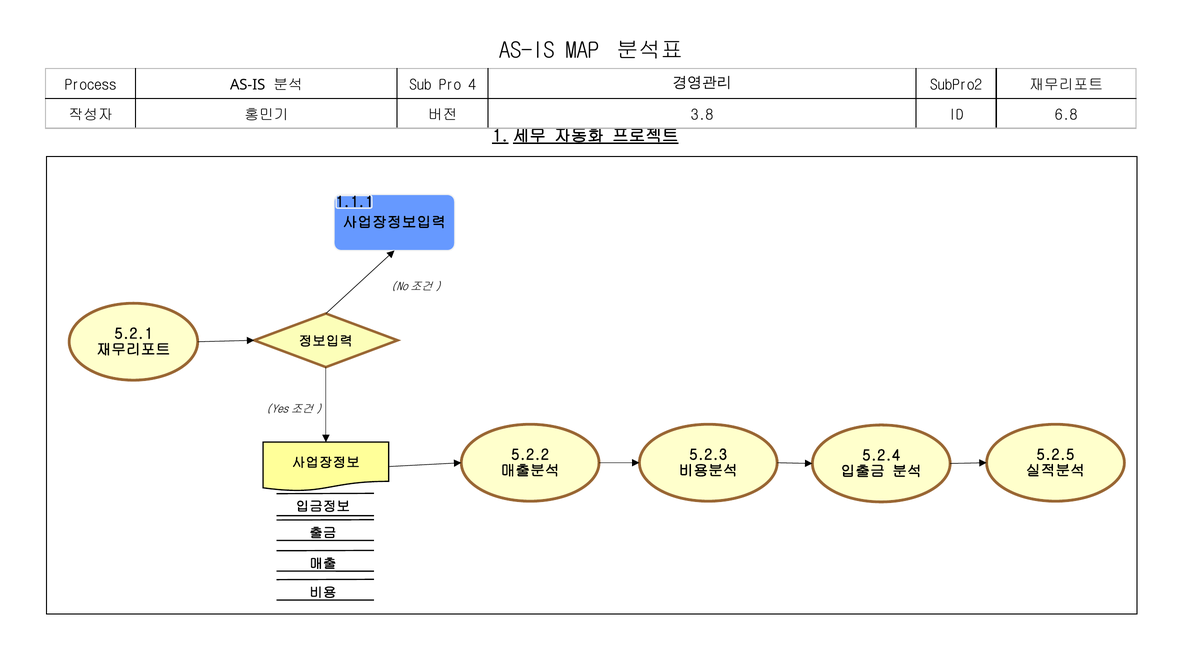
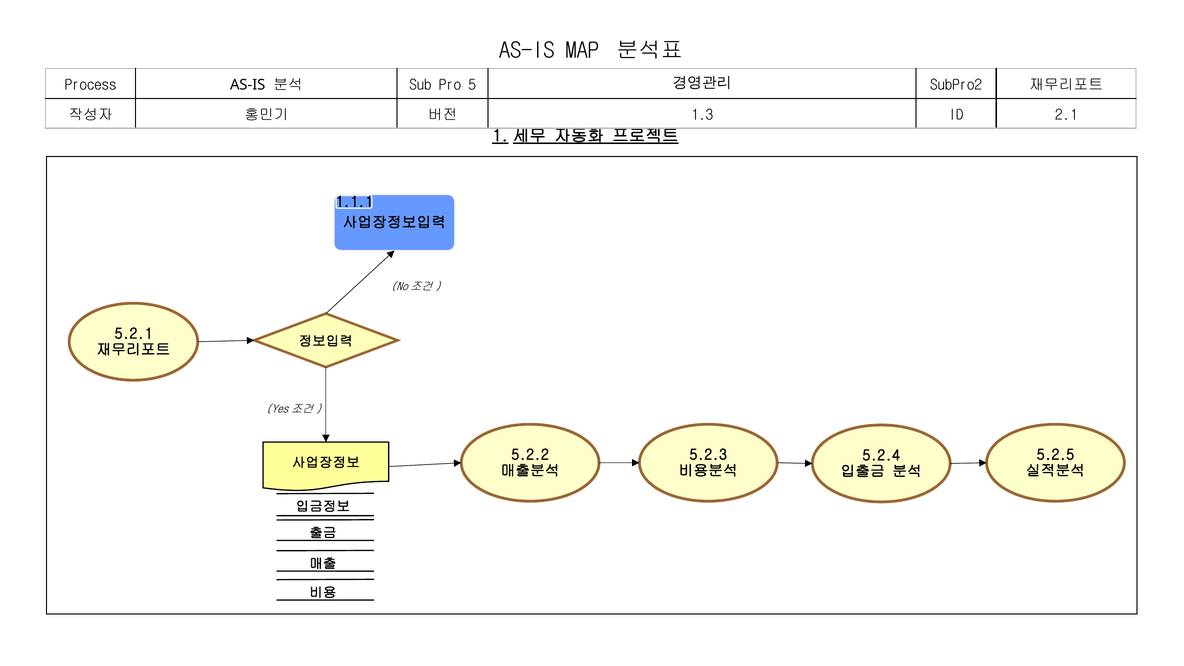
4: 4 -> 5
3.8: 3.8 -> 1.3
6.8: 6.8 -> 2.1
